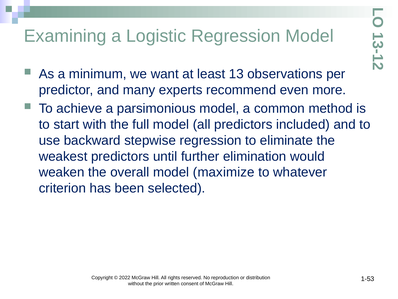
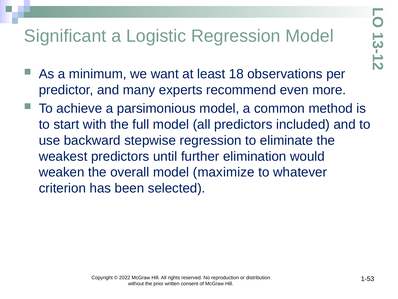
Examining: Examining -> Significant
13: 13 -> 18
